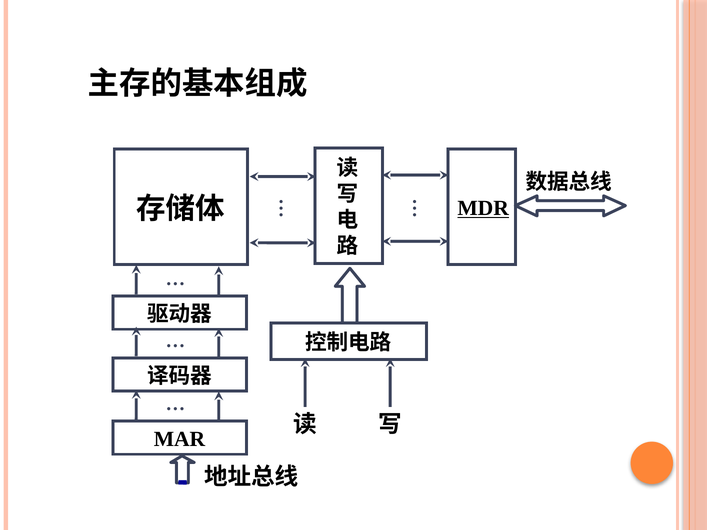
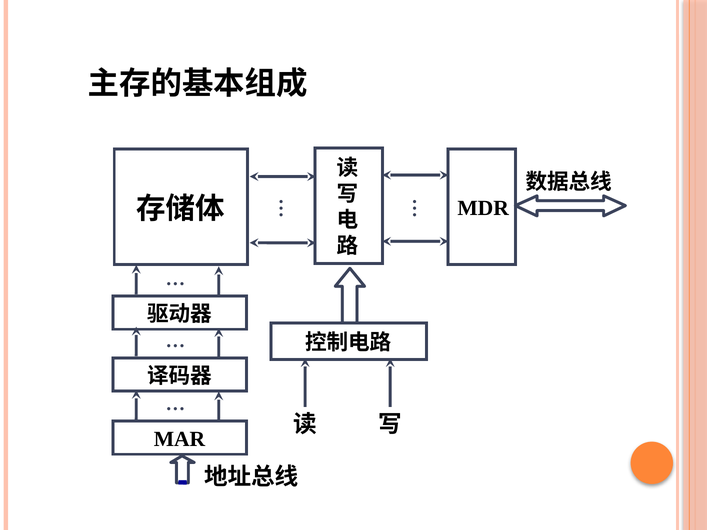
MDR underline: present -> none
